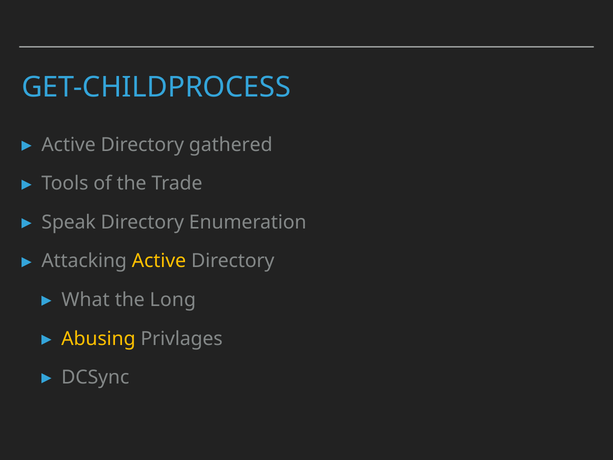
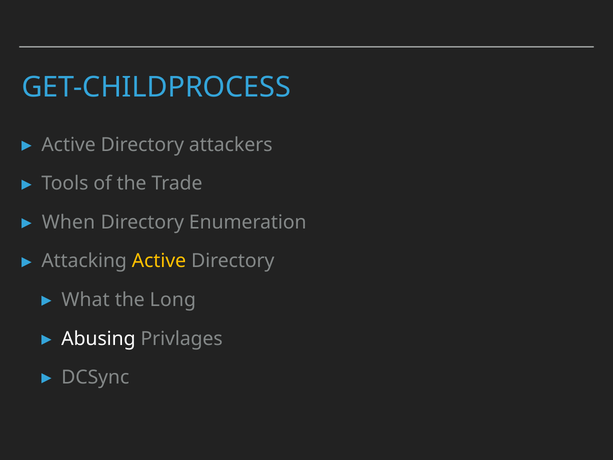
gathered: gathered -> attackers
Speak: Speak -> When
Abusing colour: yellow -> white
